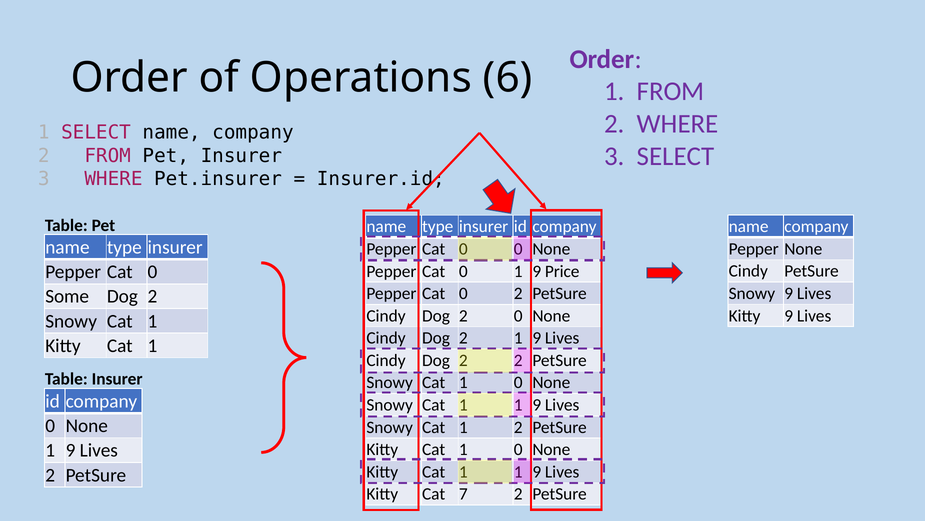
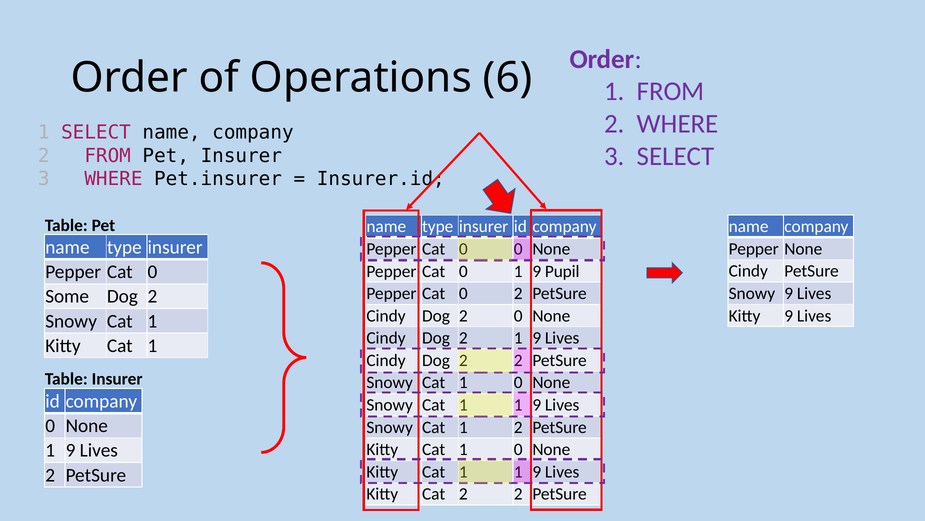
Price: Price -> Pupil
Cat 7: 7 -> 2
